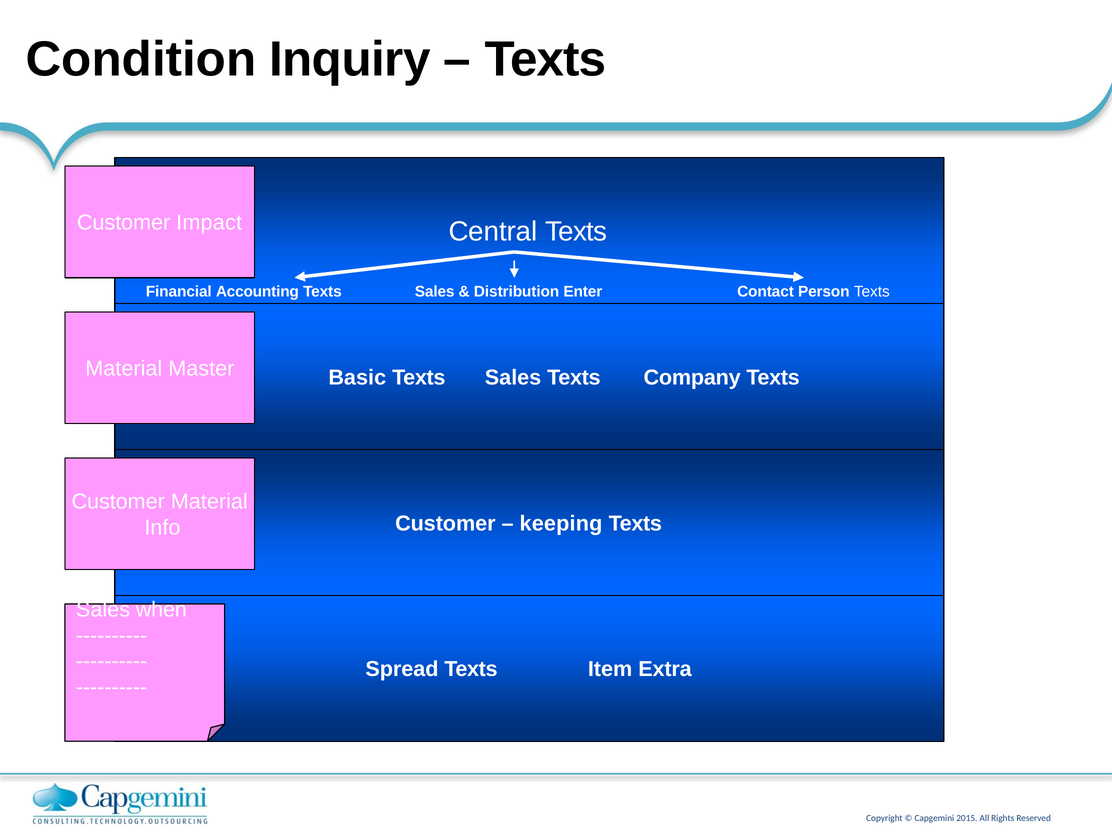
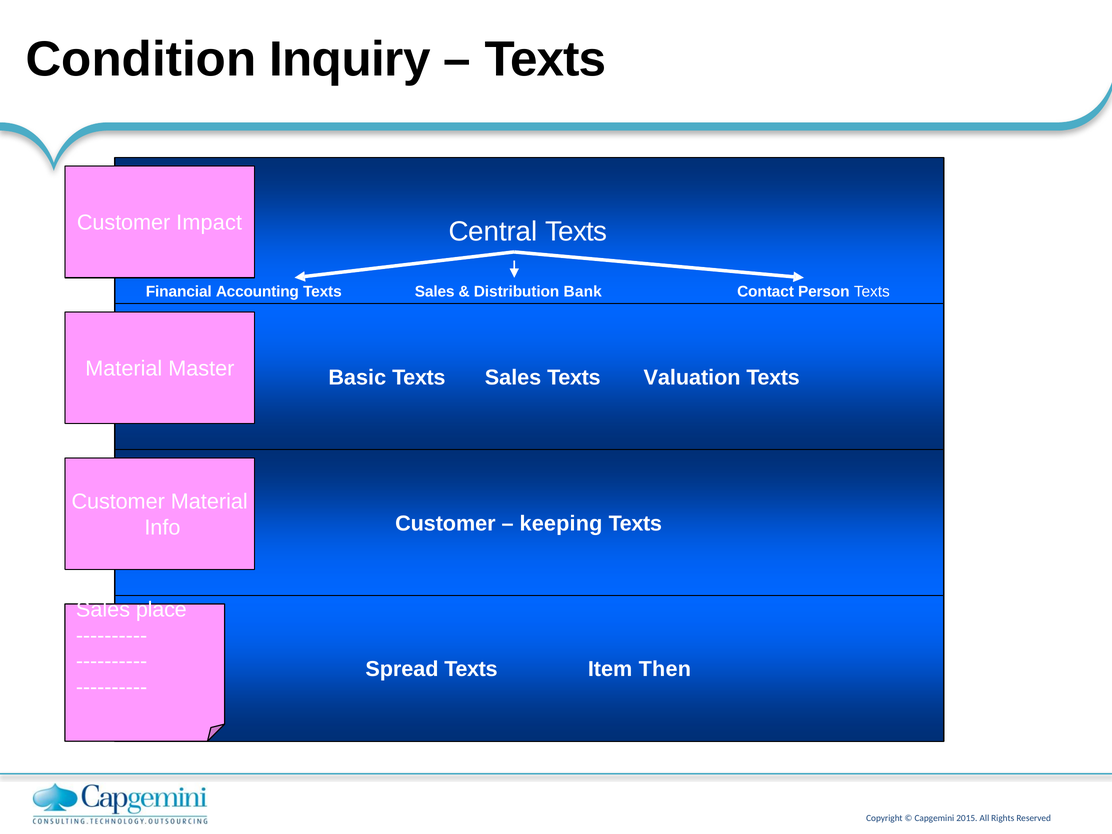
Enter: Enter -> Bank
Company: Company -> Valuation
when: when -> place
Extra: Extra -> Then
